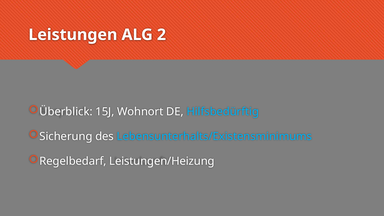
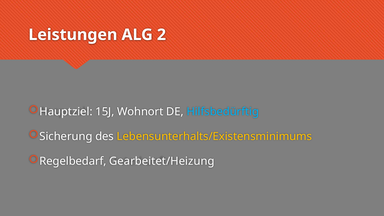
Überblick: Überblick -> Hauptziel
Lebensunterhalts/Existensminimums colour: light blue -> yellow
Leistungen/Heizung: Leistungen/Heizung -> Gearbeitet/Heizung
